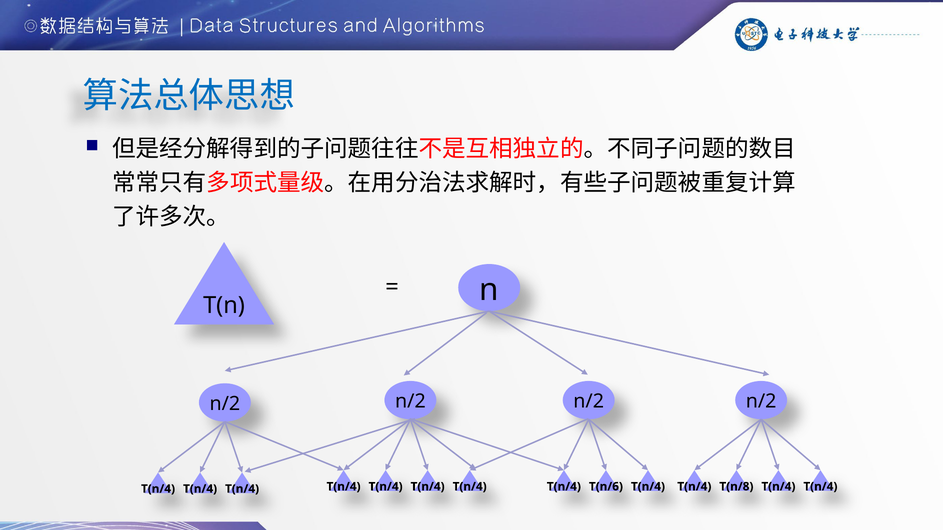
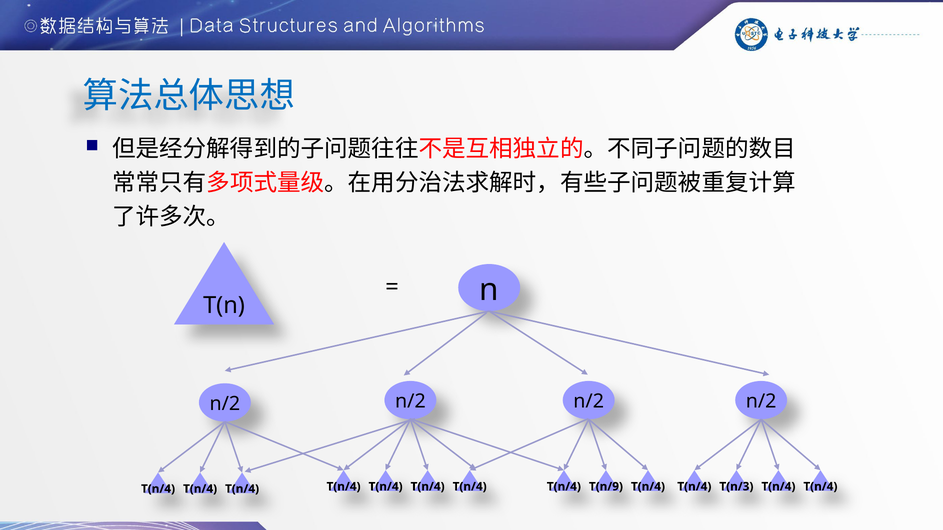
T(n/8: T(n/8 -> T(n/3
T(n/6: T(n/6 -> T(n/9
